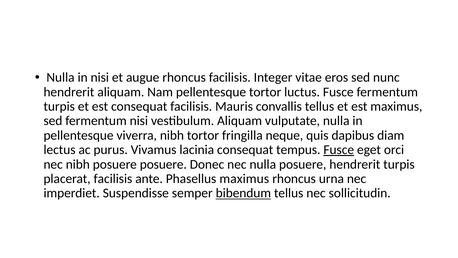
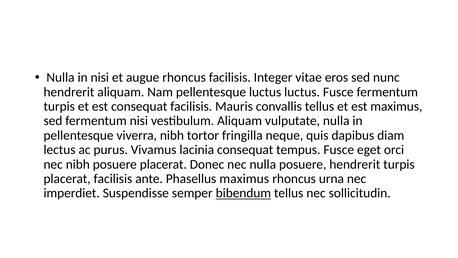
pellentesque tortor: tortor -> luctus
Fusce at (339, 150) underline: present -> none
posuere posuere: posuere -> placerat
